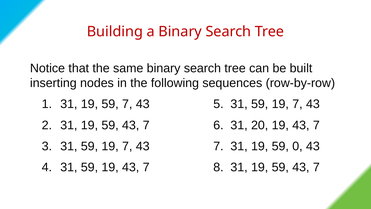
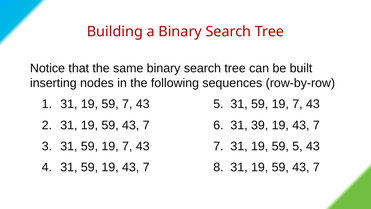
20: 20 -> 39
59 0: 0 -> 5
